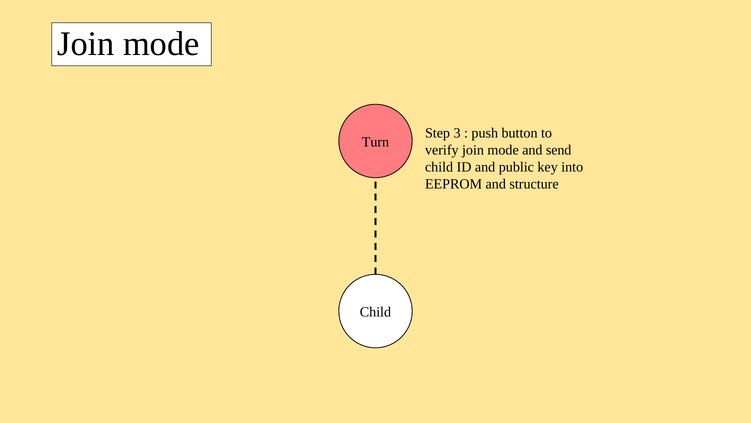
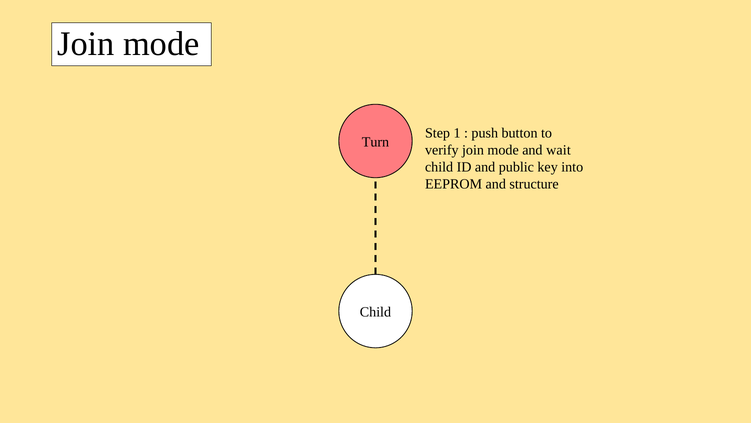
3: 3 -> 1
send: send -> wait
